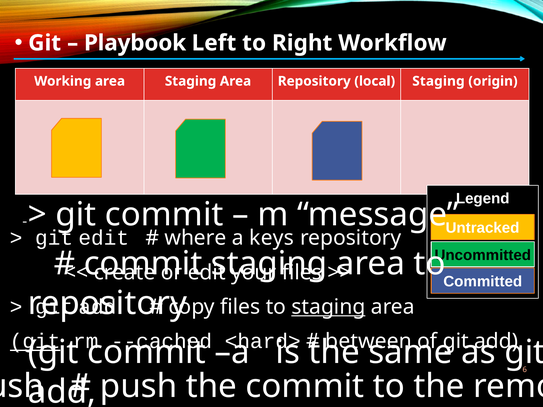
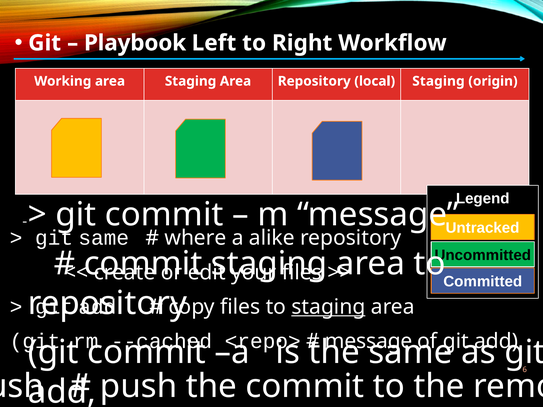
git edit: edit -> same
keys: keys -> alike
git at (35, 341) underline: present -> none
<hard>: <hard> -> <repo>
between at (369, 341): between -> message
